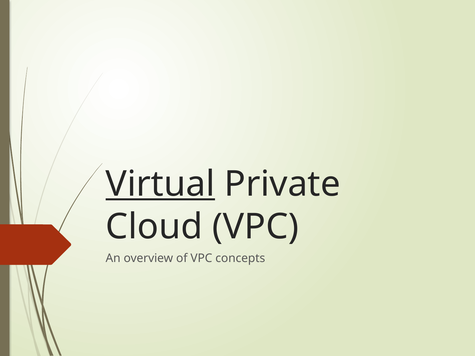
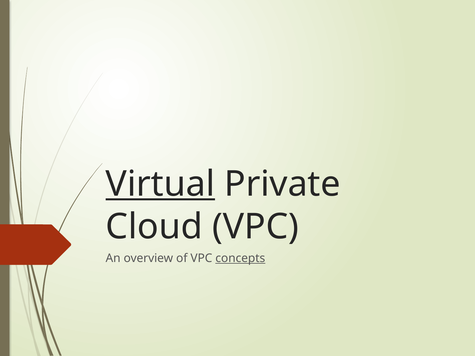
concepts underline: none -> present
